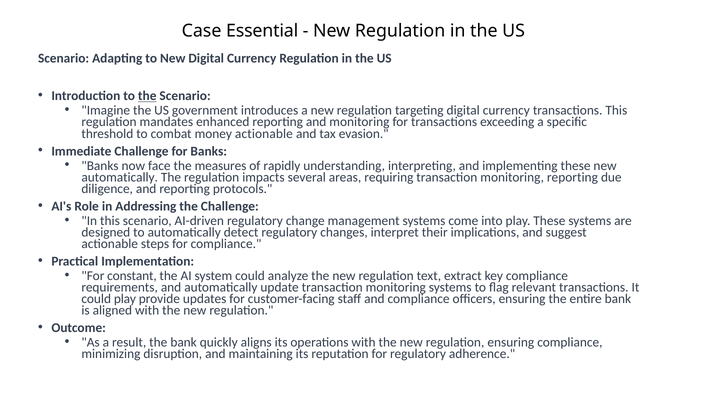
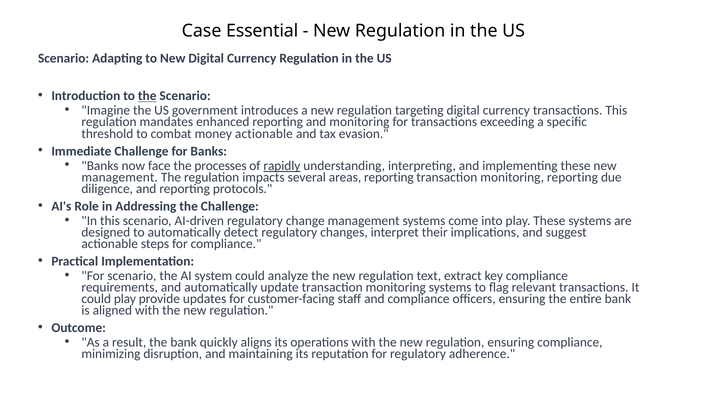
measures: measures -> processes
rapidly underline: none -> present
automatically at (120, 177): automatically -> management
areas requiring: requiring -> reporting
For constant: constant -> scenario
